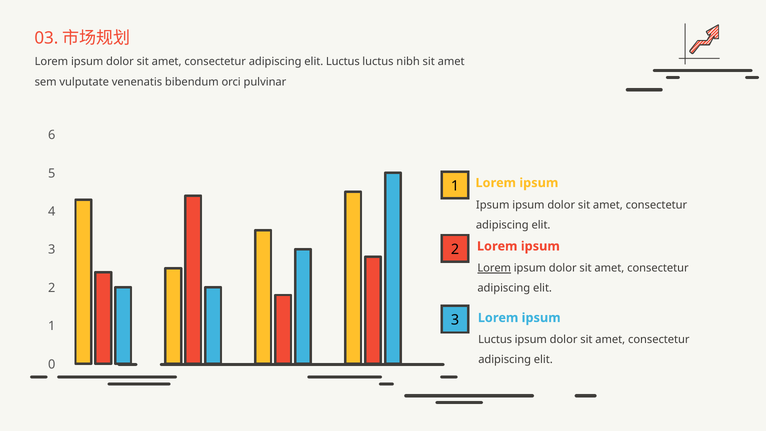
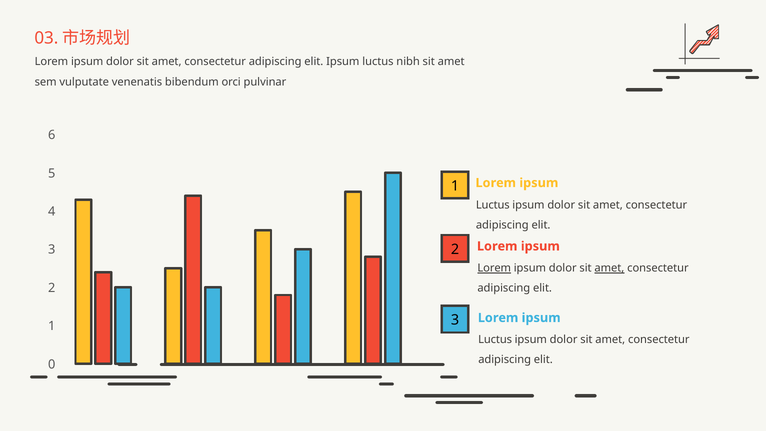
elit Luctus: Luctus -> Ipsum
Ipsum at (493, 205): Ipsum -> Luctus
amet at (609, 268) underline: none -> present
